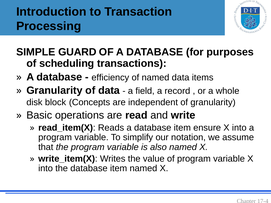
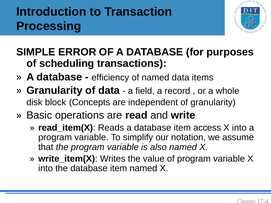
GUARD: GUARD -> ERROR
ensure: ensure -> access
